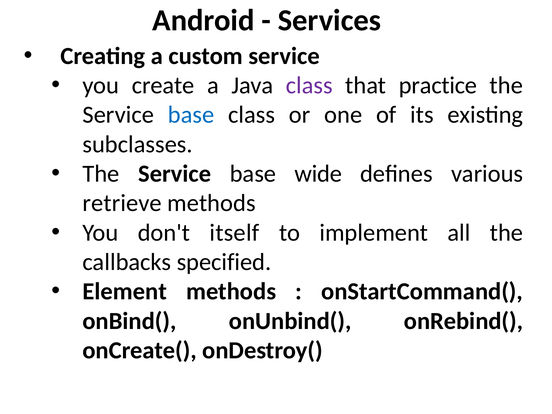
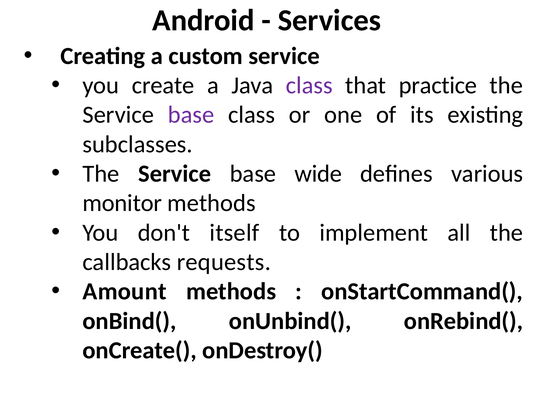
base at (191, 115) colour: blue -> purple
retrieve: retrieve -> monitor
specified: specified -> requests
Element: Element -> Amount
